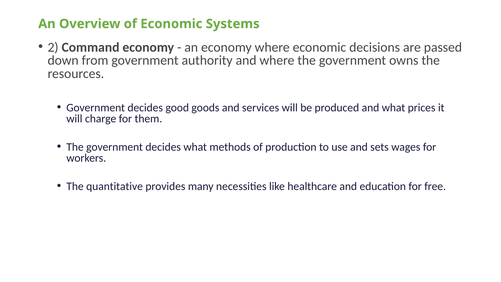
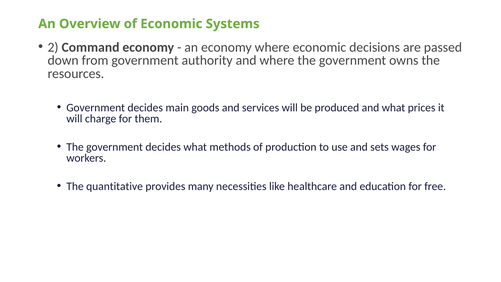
good: good -> main
